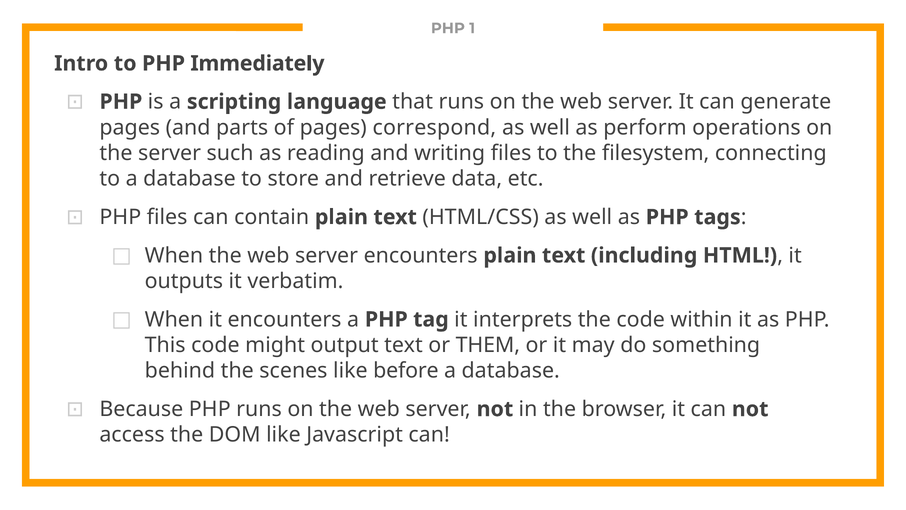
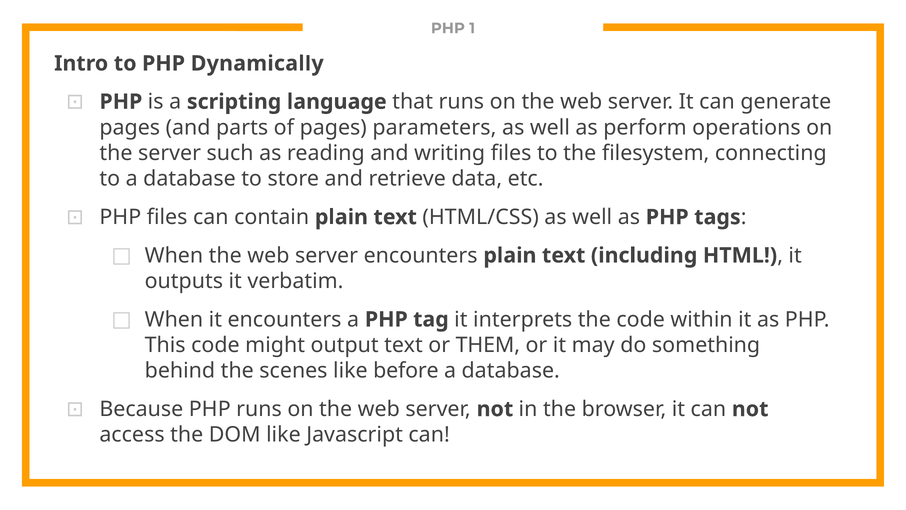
Immediately: Immediately -> Dynamically
correspond: correspond -> parameters
